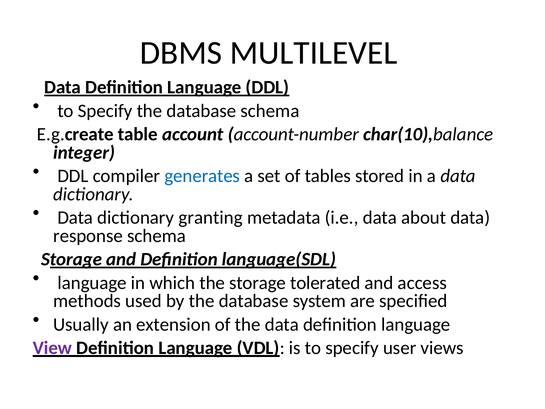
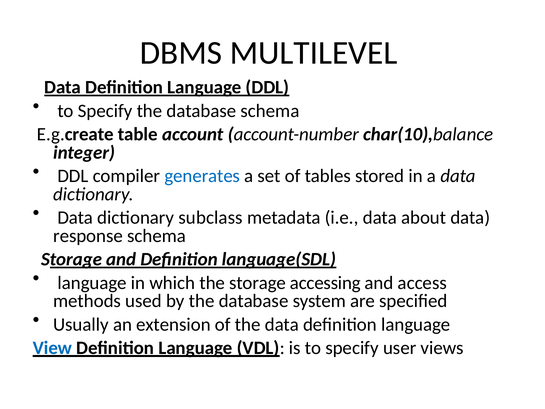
granting: granting -> subclass
tolerated: tolerated -> accessing
View colour: purple -> blue
